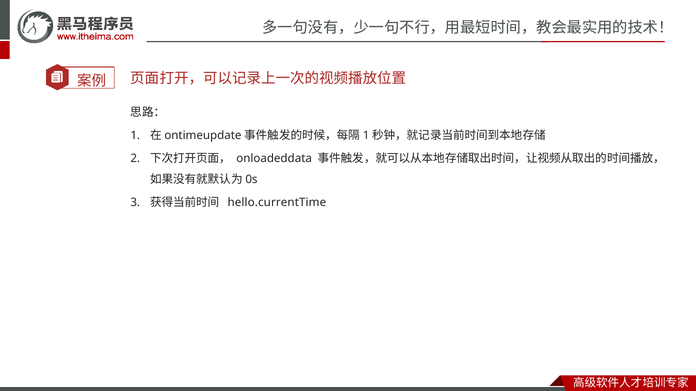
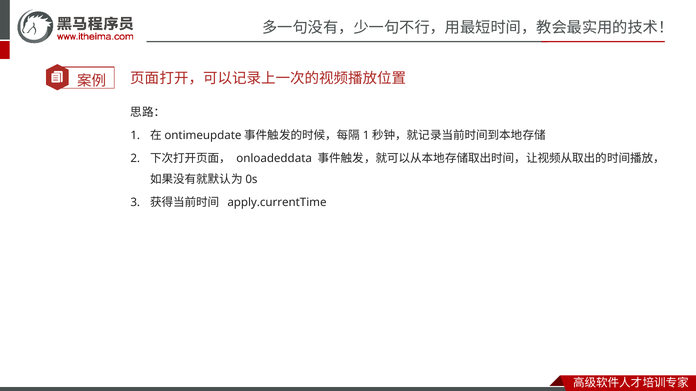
hello.currentTime: hello.currentTime -> apply.currentTime
